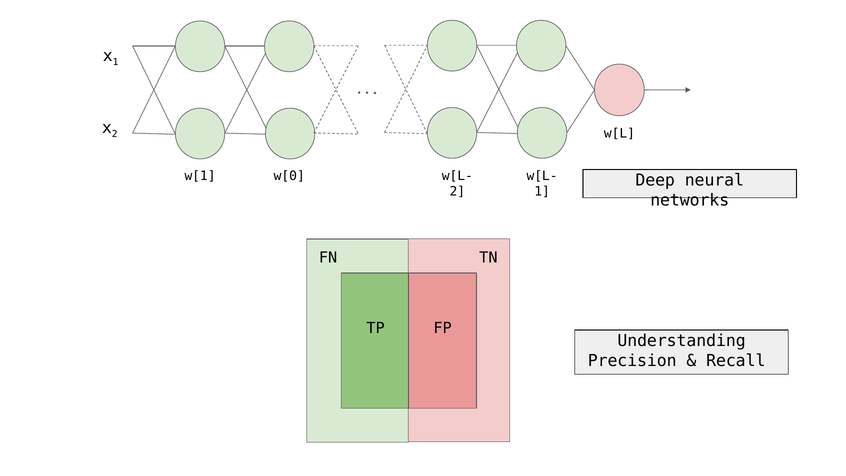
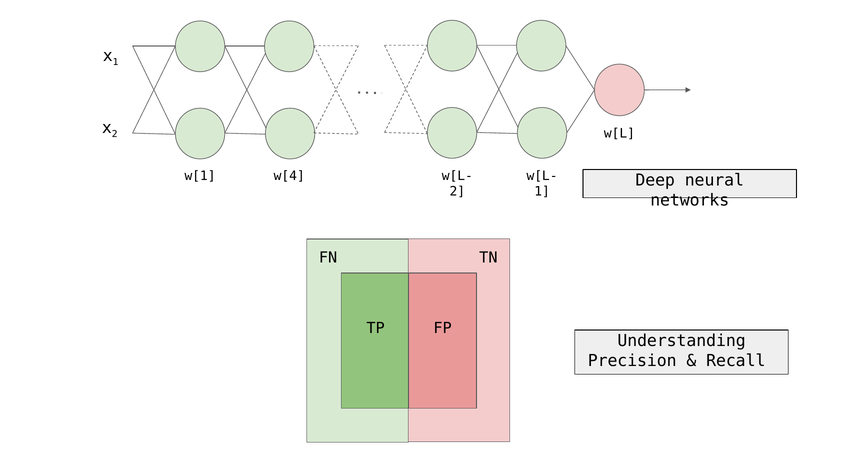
w[0: w[0 -> w[4
